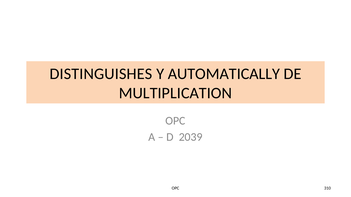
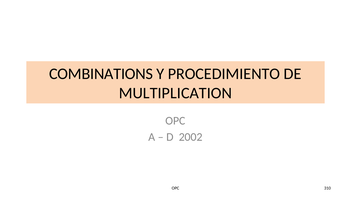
DISTINGUISHES: DISTINGUISHES -> COMBINATIONS
AUTOMATICALLY: AUTOMATICALLY -> PROCEDIMIENTO
2039: 2039 -> 2002
